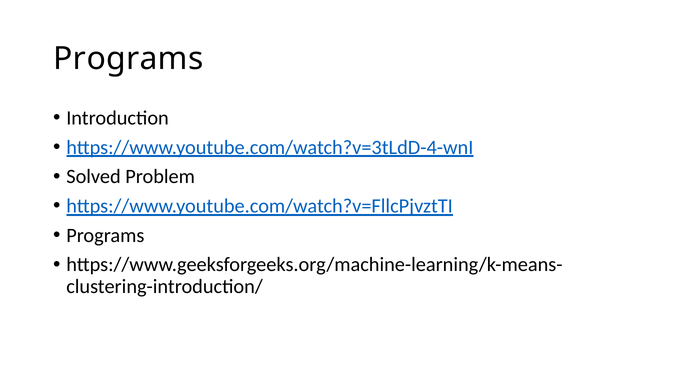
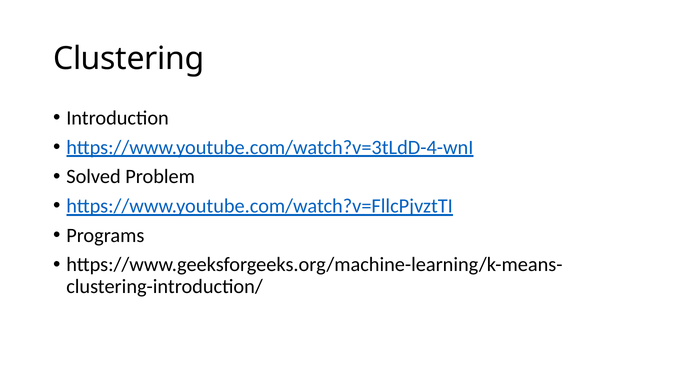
Programs at (128, 59): Programs -> Clustering
